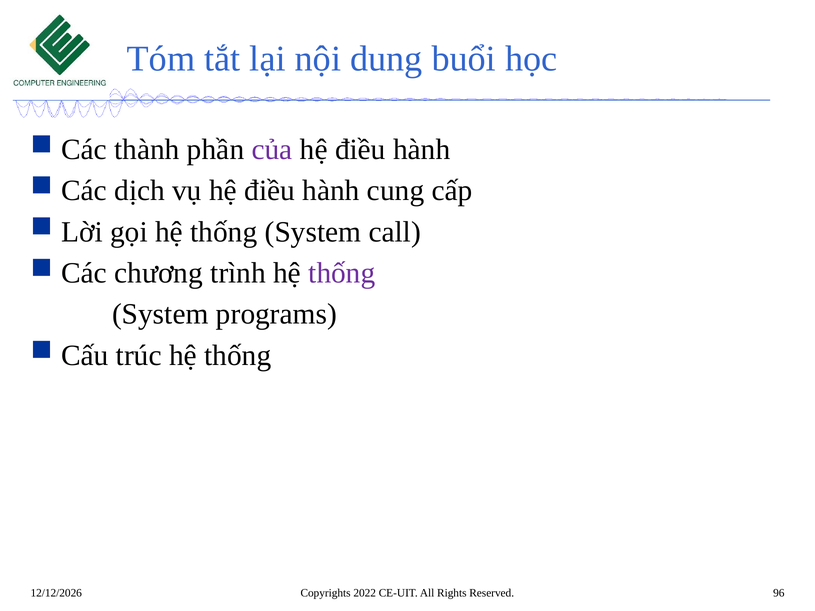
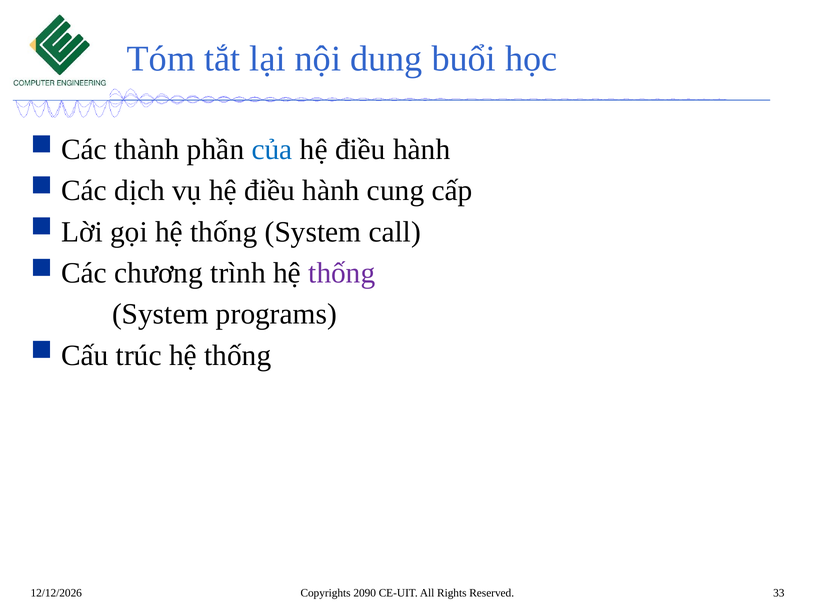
của colour: purple -> blue
2022: 2022 -> 2090
96: 96 -> 33
